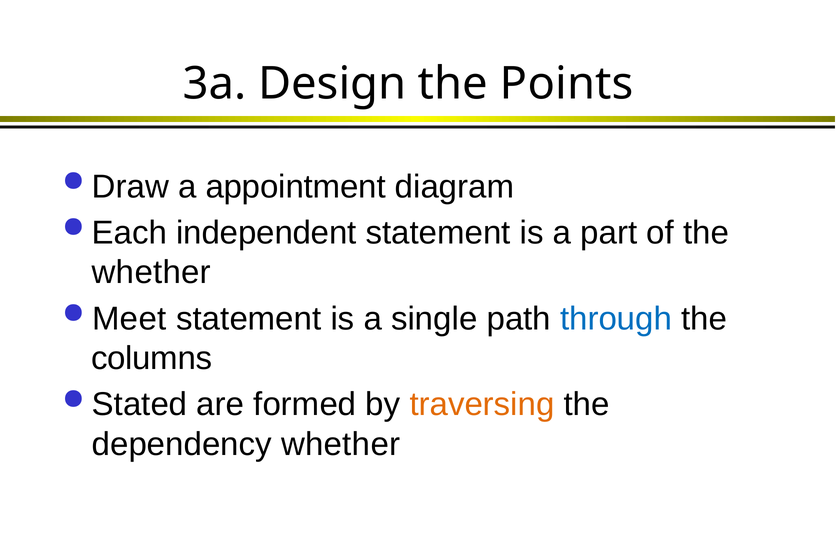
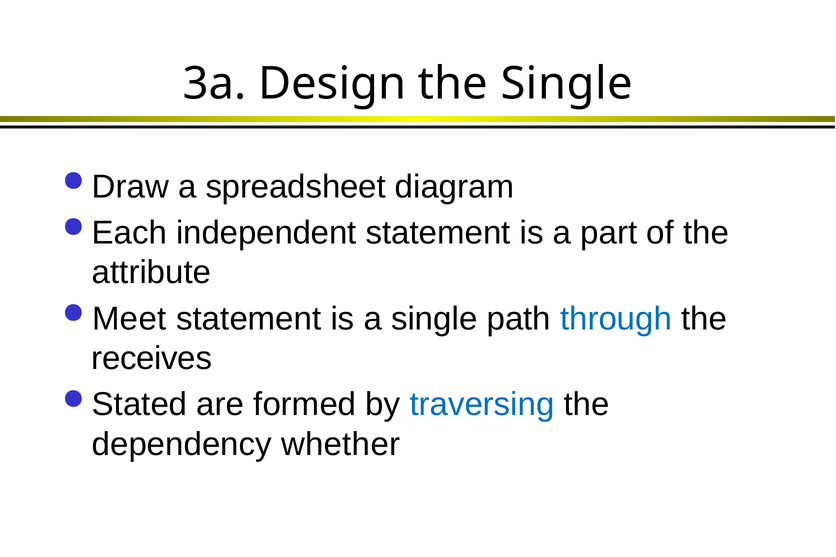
the Points: Points -> Single
appointment: appointment -> spreadsheet
whether at (151, 273): whether -> attribute
columns: columns -> receives
traversing colour: orange -> blue
